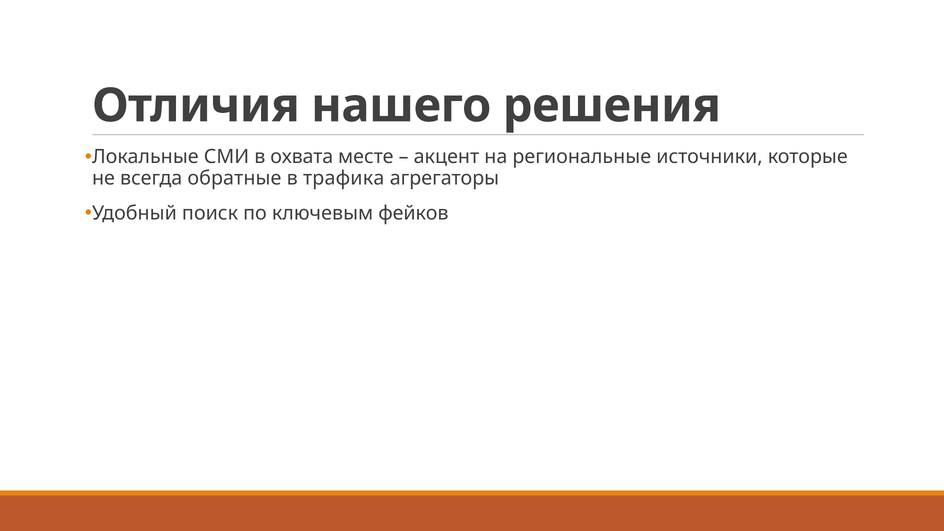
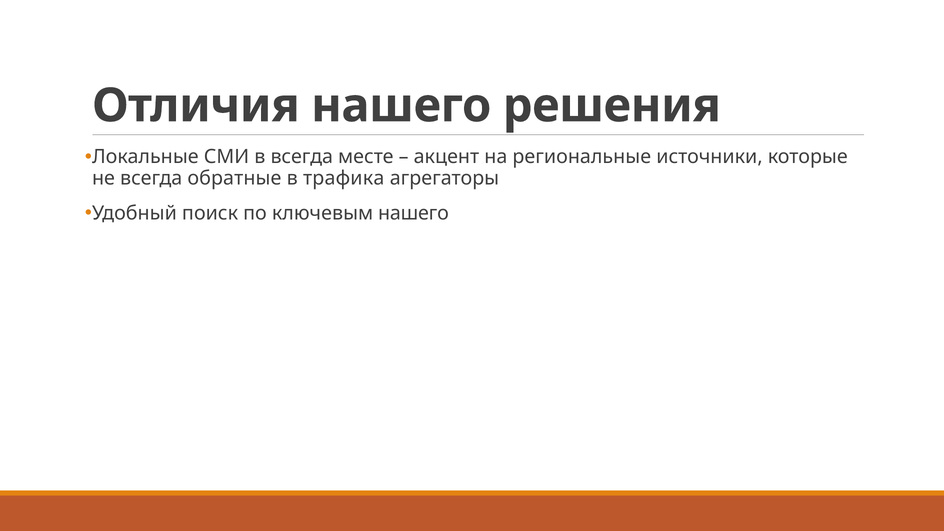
в охвата: охвата -> всегда
ключевым фейков: фейков -> нашего
